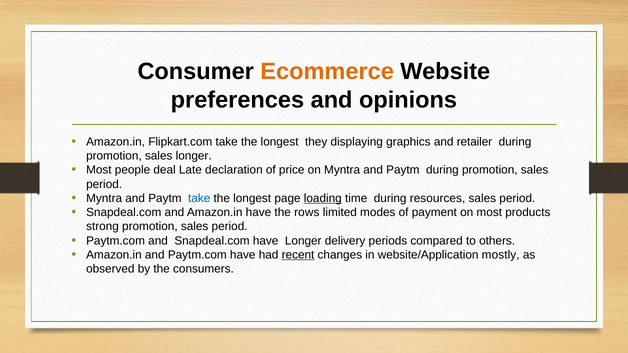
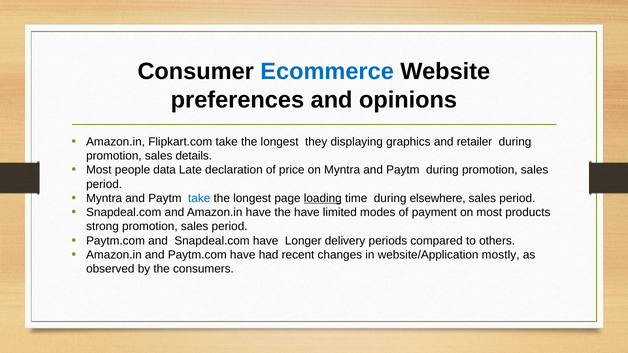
Ecommerce colour: orange -> blue
sales longer: longer -> details
deal: deal -> data
resources: resources -> elsewhere
the rows: rows -> have
recent underline: present -> none
